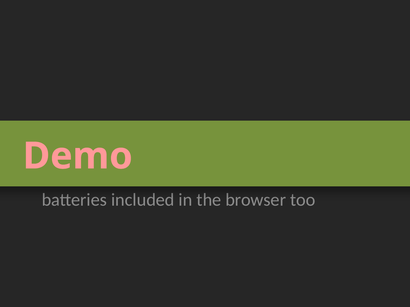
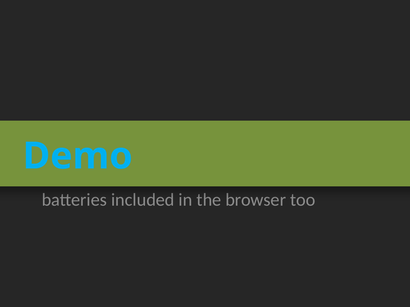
Demo colour: pink -> light blue
